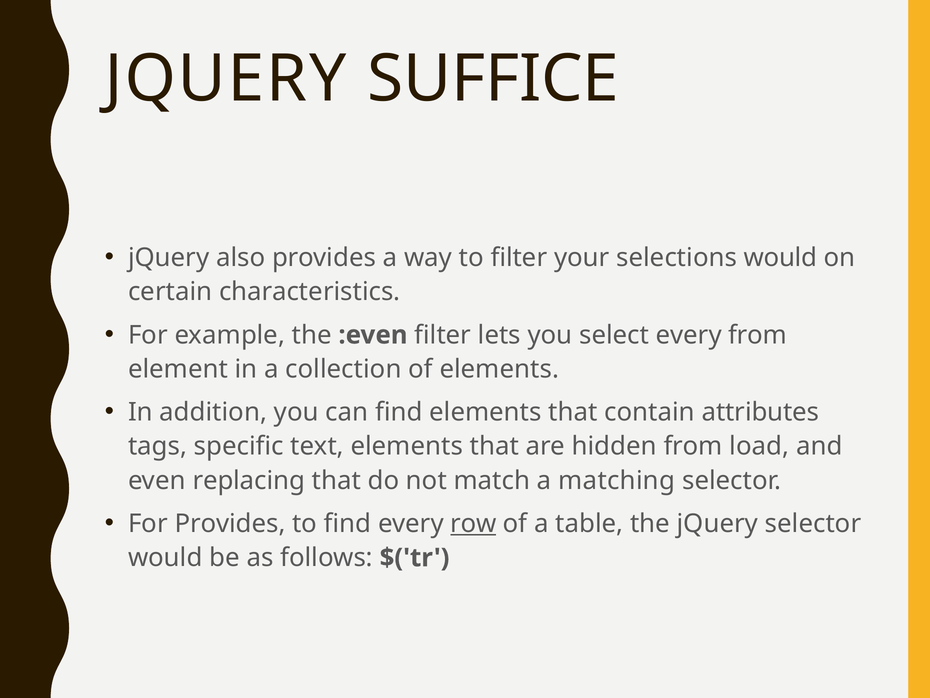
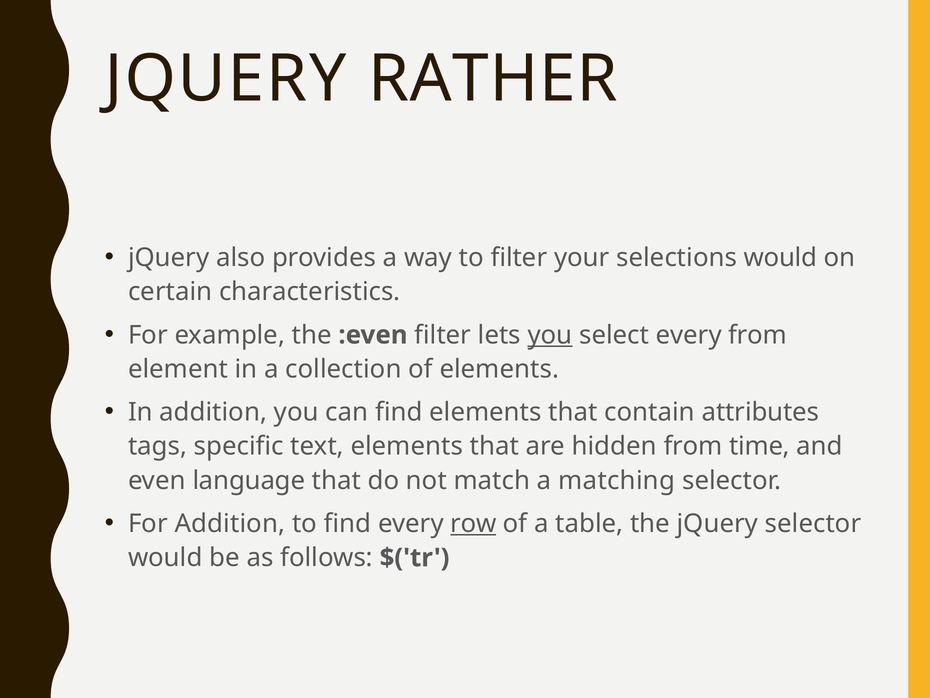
SUFFICE: SUFFICE -> RATHER
you at (550, 335) underline: none -> present
load: load -> time
replacing: replacing -> language
For Provides: Provides -> Addition
